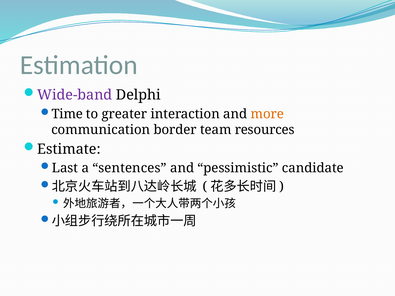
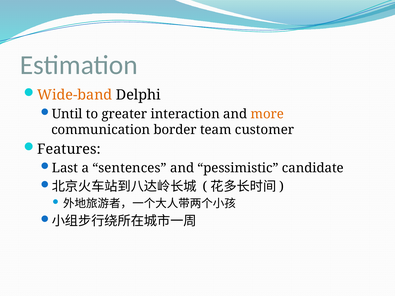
Wide-band colour: purple -> orange
Time: Time -> Until
resources: resources -> customer
Estimate: Estimate -> Features
